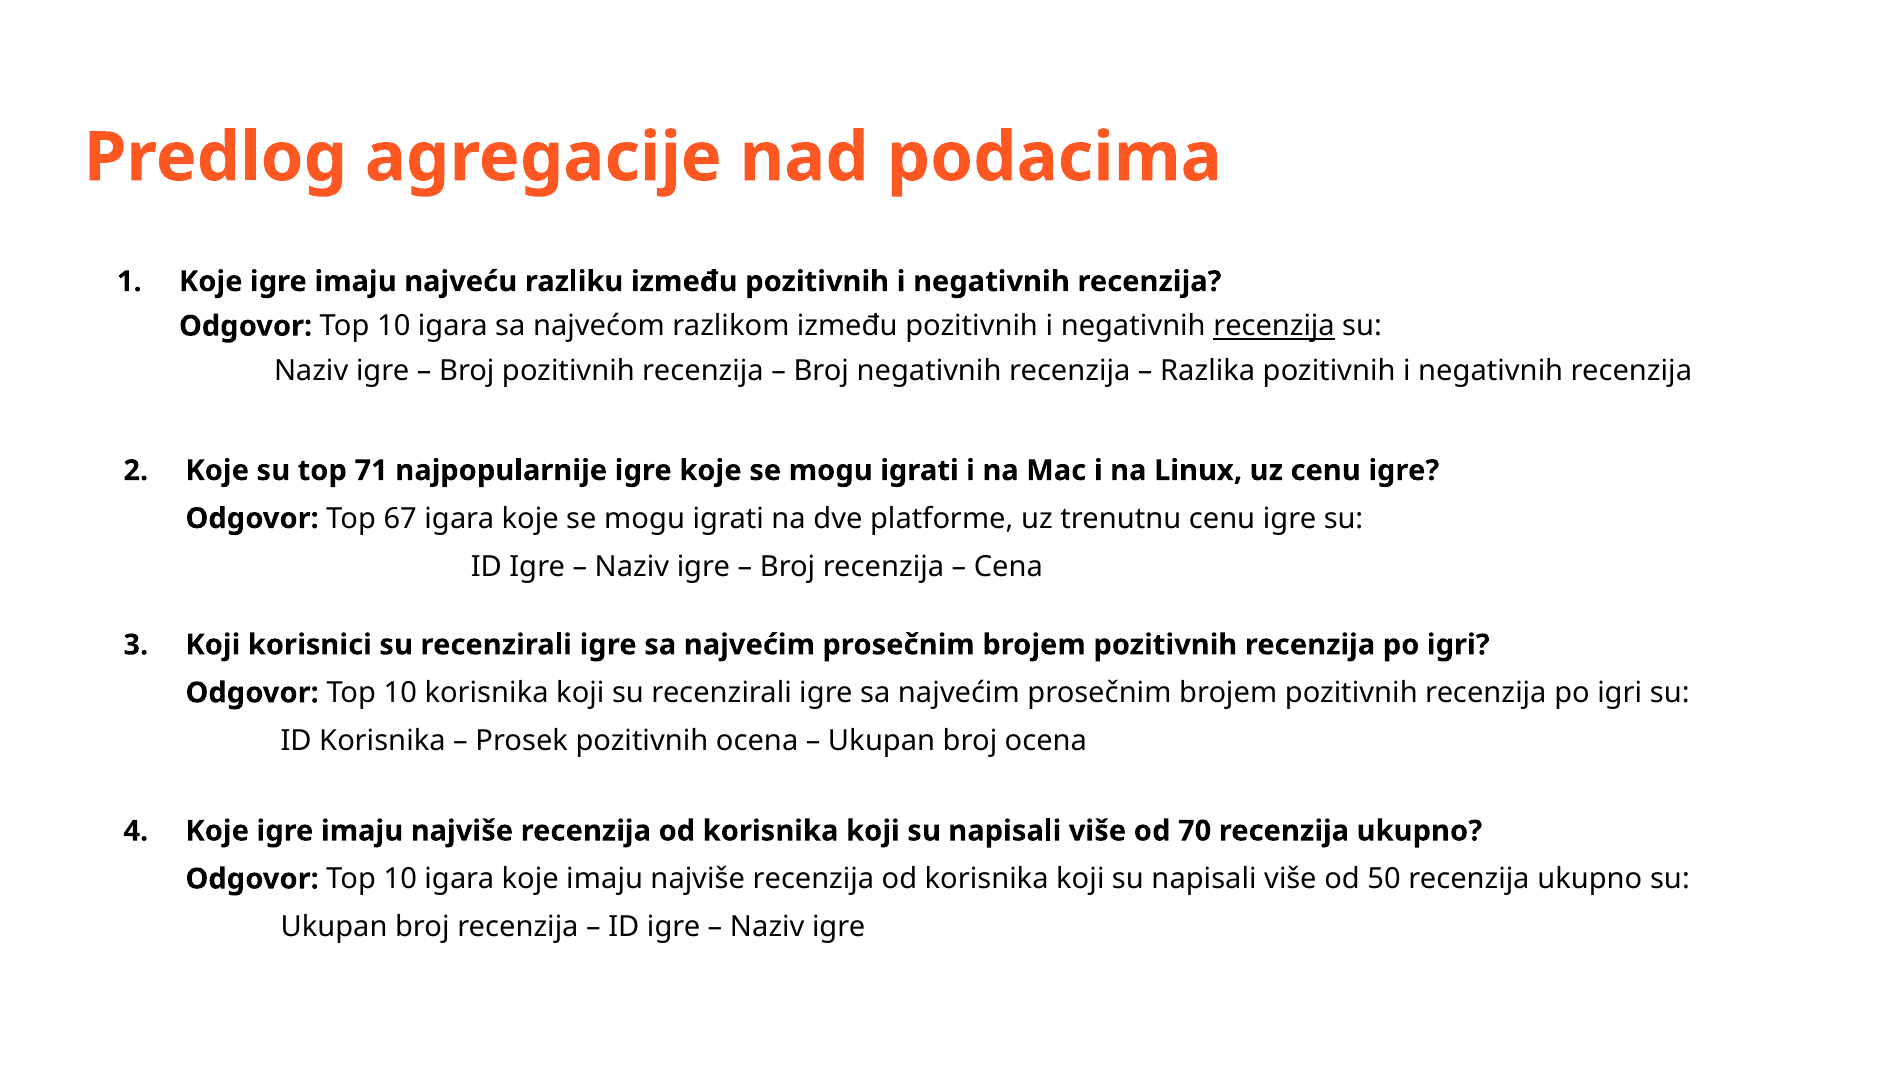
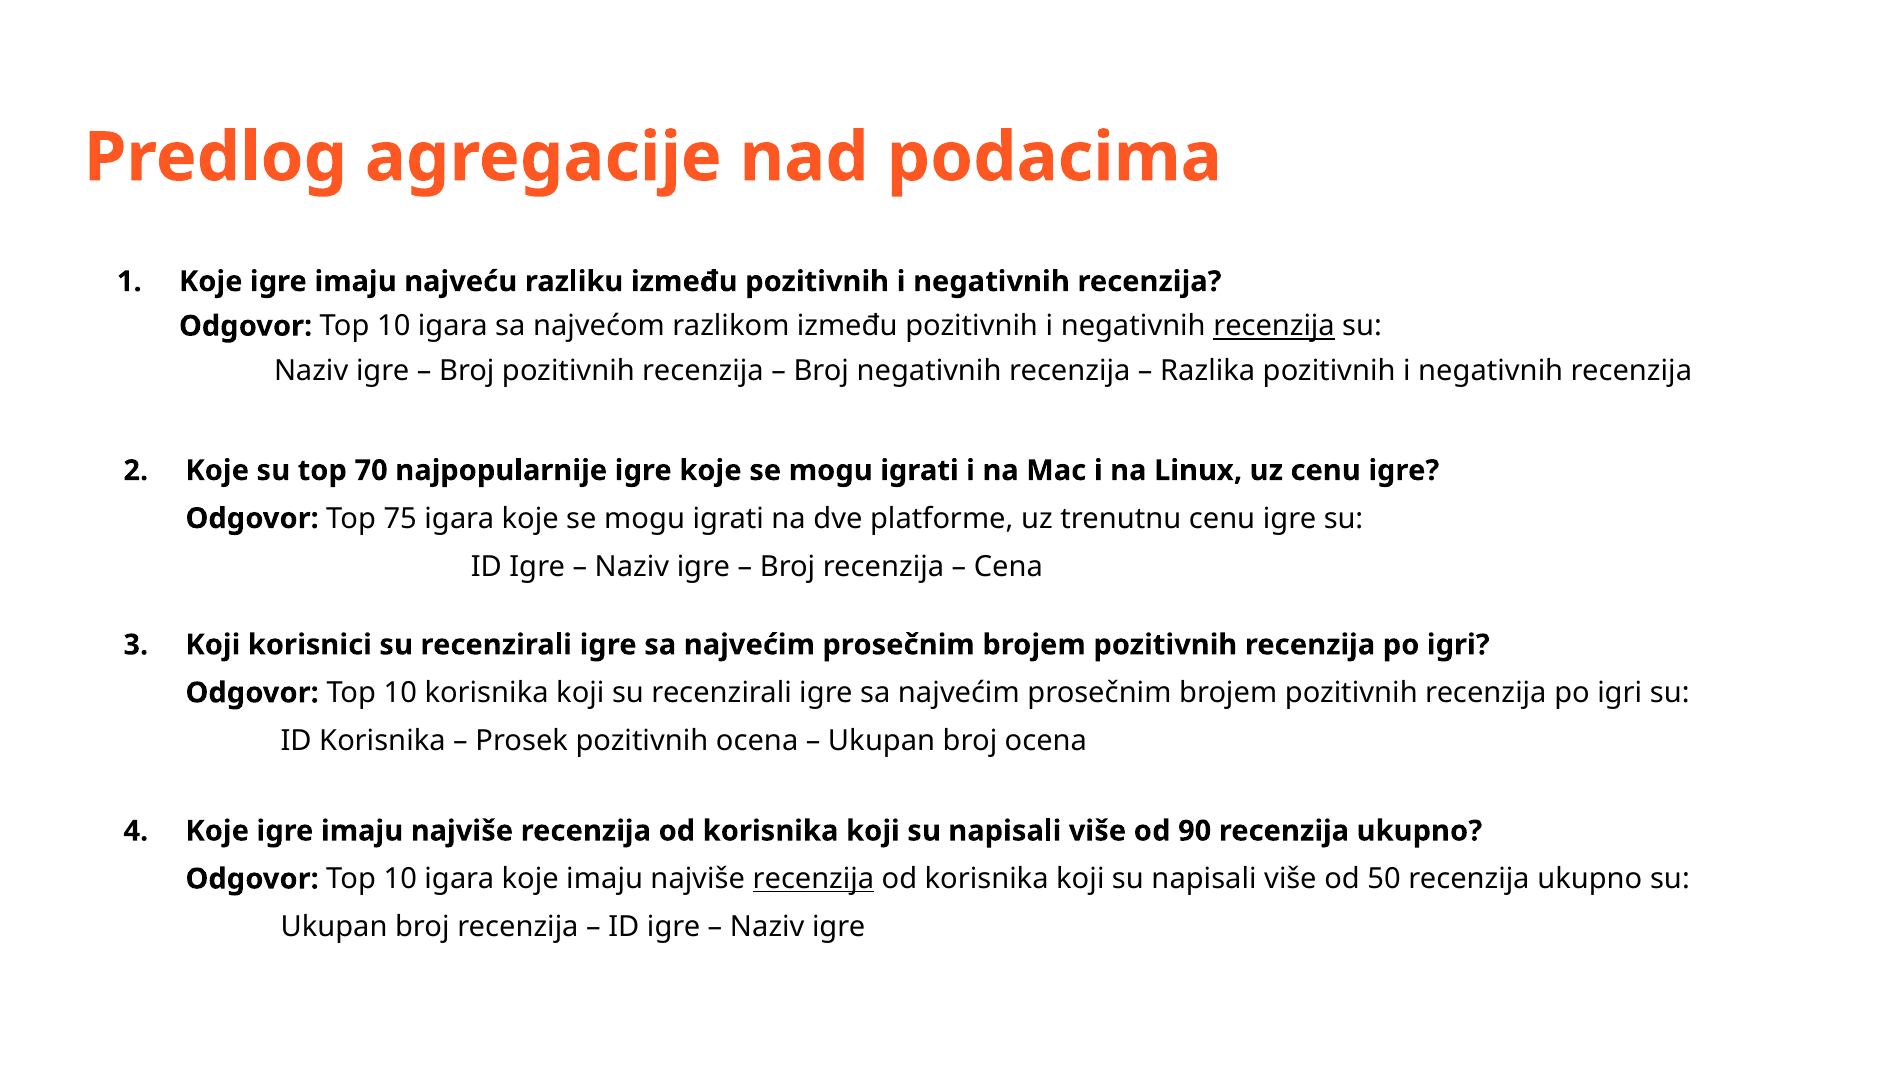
71: 71 -> 70
67: 67 -> 75
70: 70 -> 90
recenzija at (813, 879) underline: none -> present
